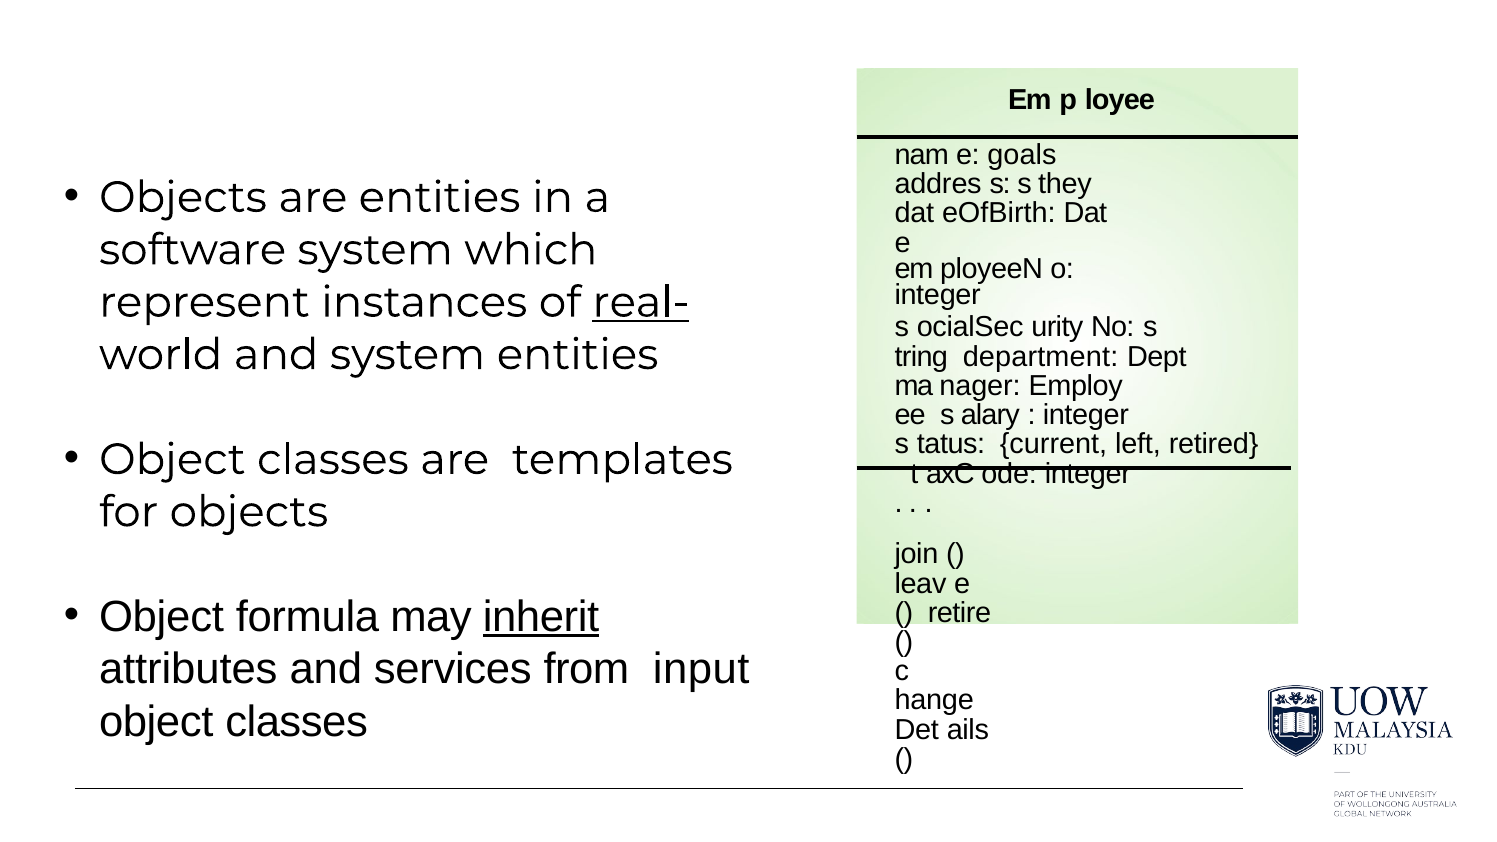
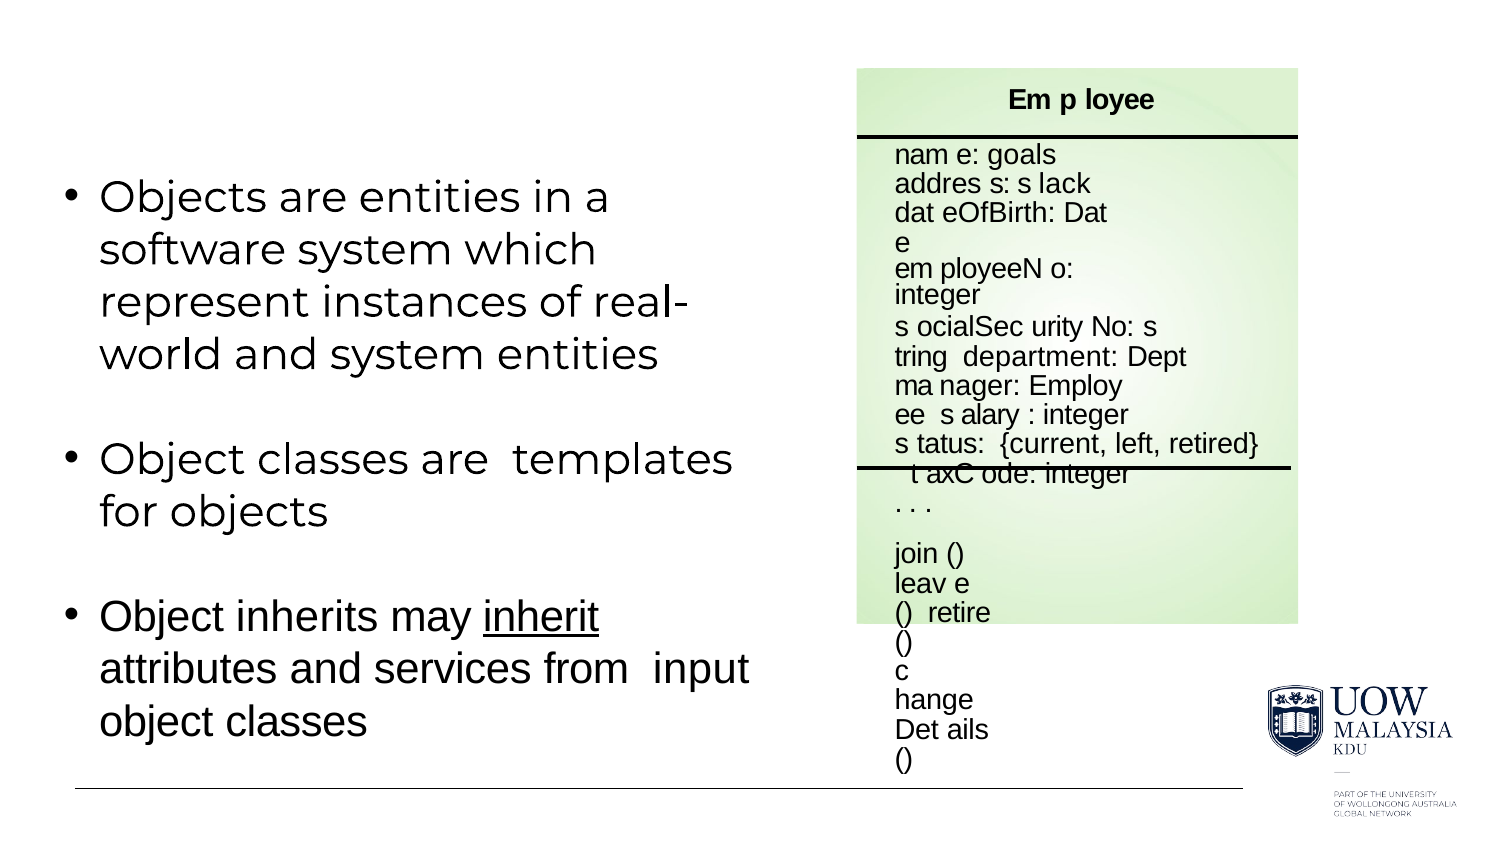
they: they -> lack
real- underline: present -> none
formula: formula -> inherits
